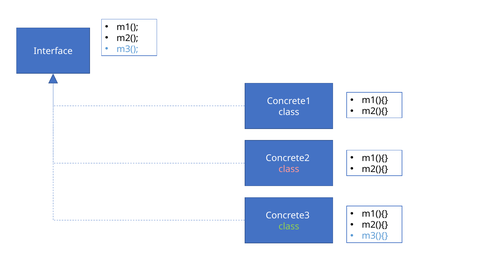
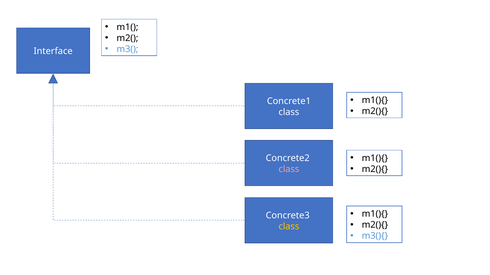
class at (289, 227) colour: light green -> yellow
